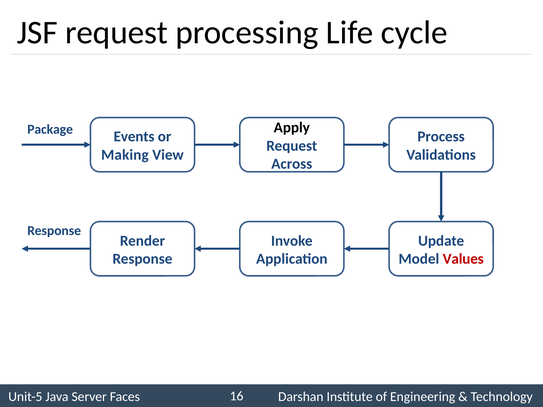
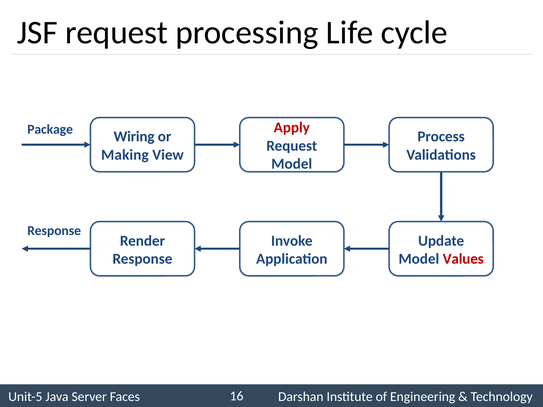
Apply colour: black -> red
Events: Events -> Wiring
Across at (292, 164): Across -> Model
